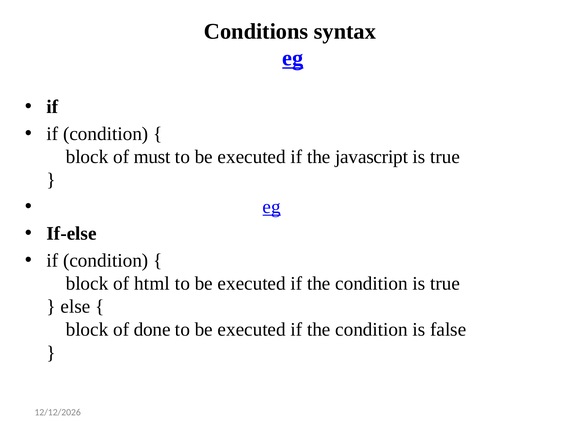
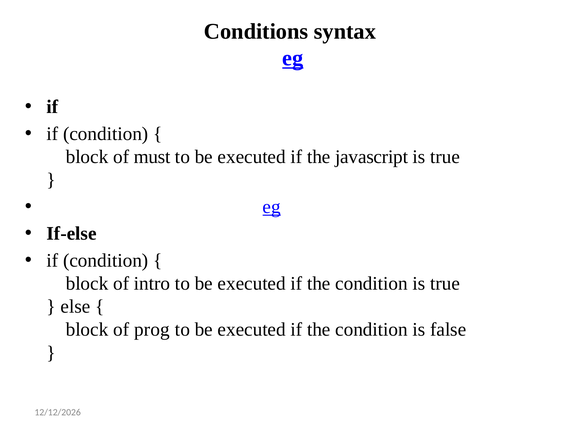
html: html -> intro
done: done -> prog
